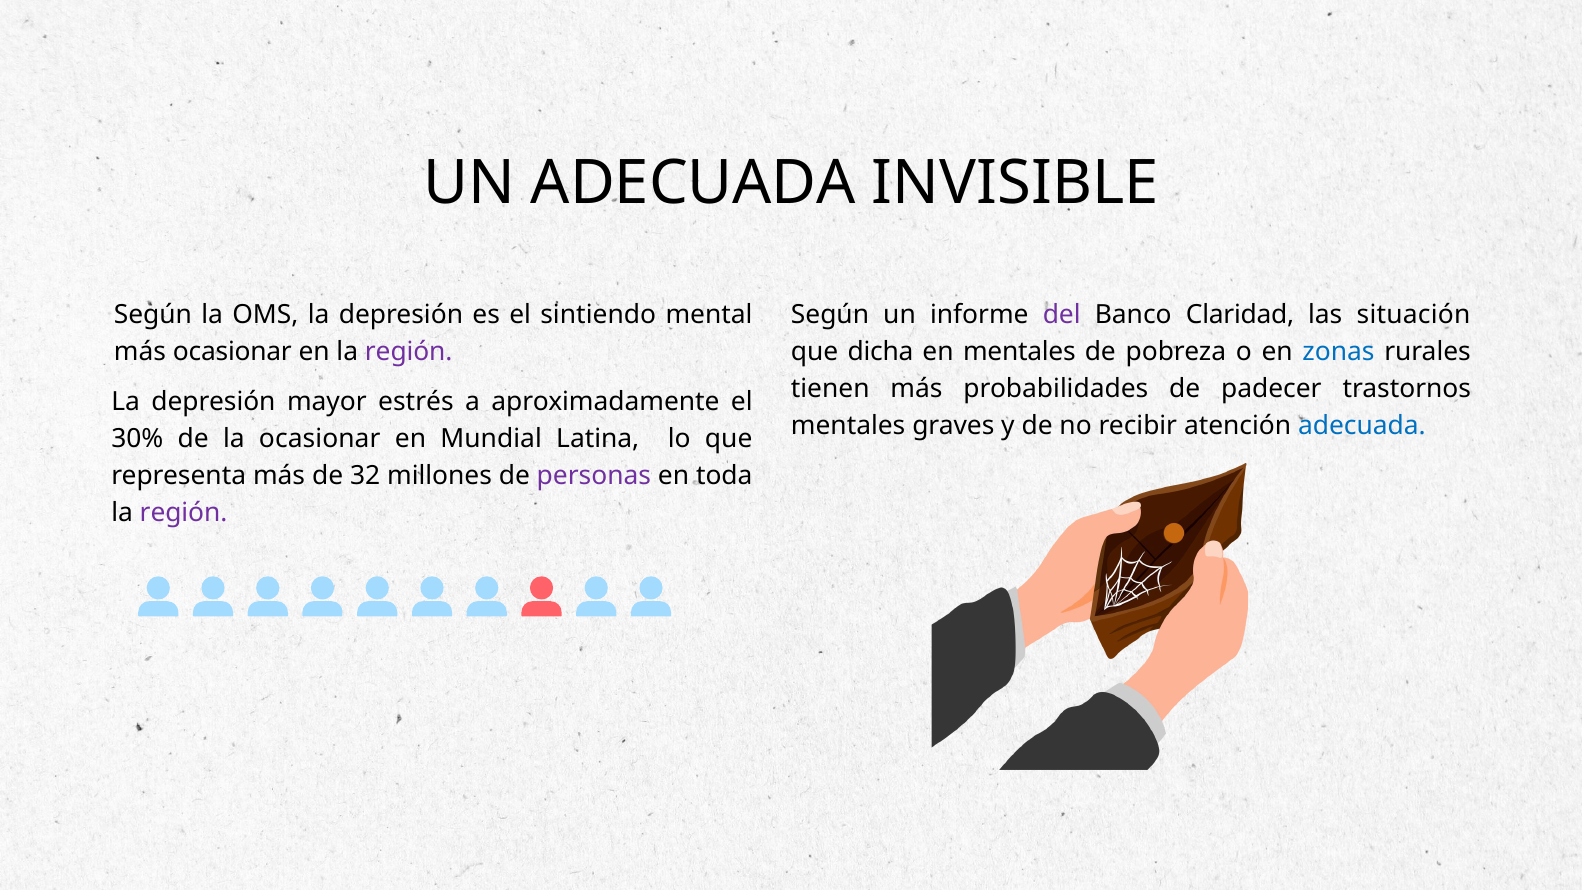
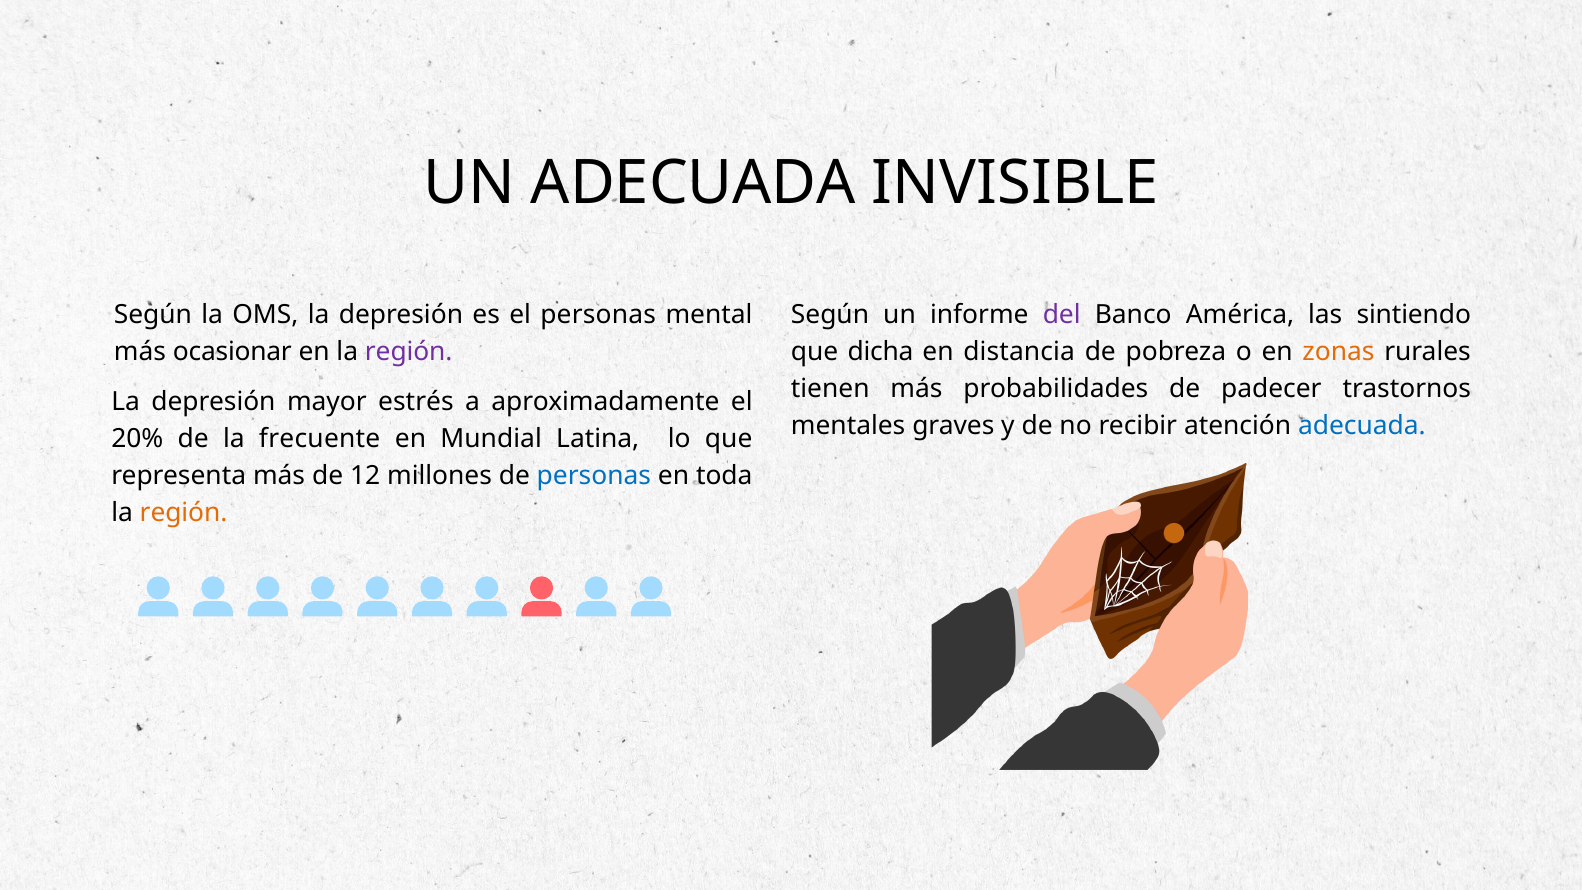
el sintiendo: sintiendo -> personas
Claridad: Claridad -> América
situación: situación -> sintiendo
en mentales: mentales -> distancia
zonas colour: blue -> orange
30%: 30% -> 20%
la ocasionar: ocasionar -> frecuente
32: 32 -> 12
personas at (594, 475) colour: purple -> blue
región at (184, 512) colour: purple -> orange
